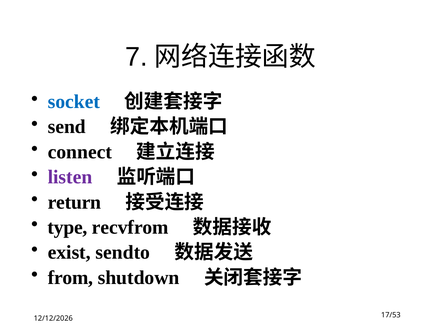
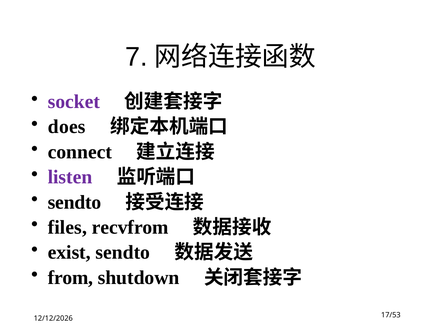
socket colour: blue -> purple
send: send -> does
return at (74, 202): return -> sendto
type: type -> files
